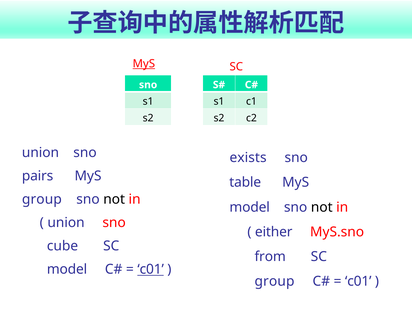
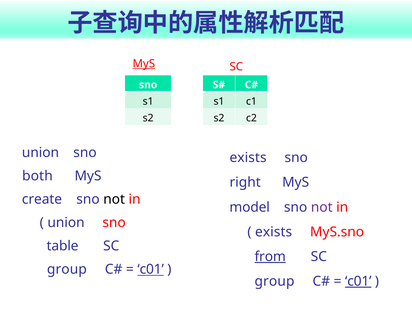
pairs: pairs -> both
table: table -> right
group at (42, 199): group -> create
not at (322, 207) colour: black -> purple
either at (274, 232): either -> exists
cube: cube -> table
from underline: none -> present
model at (67, 269): model -> group
c01 at (358, 281) underline: none -> present
